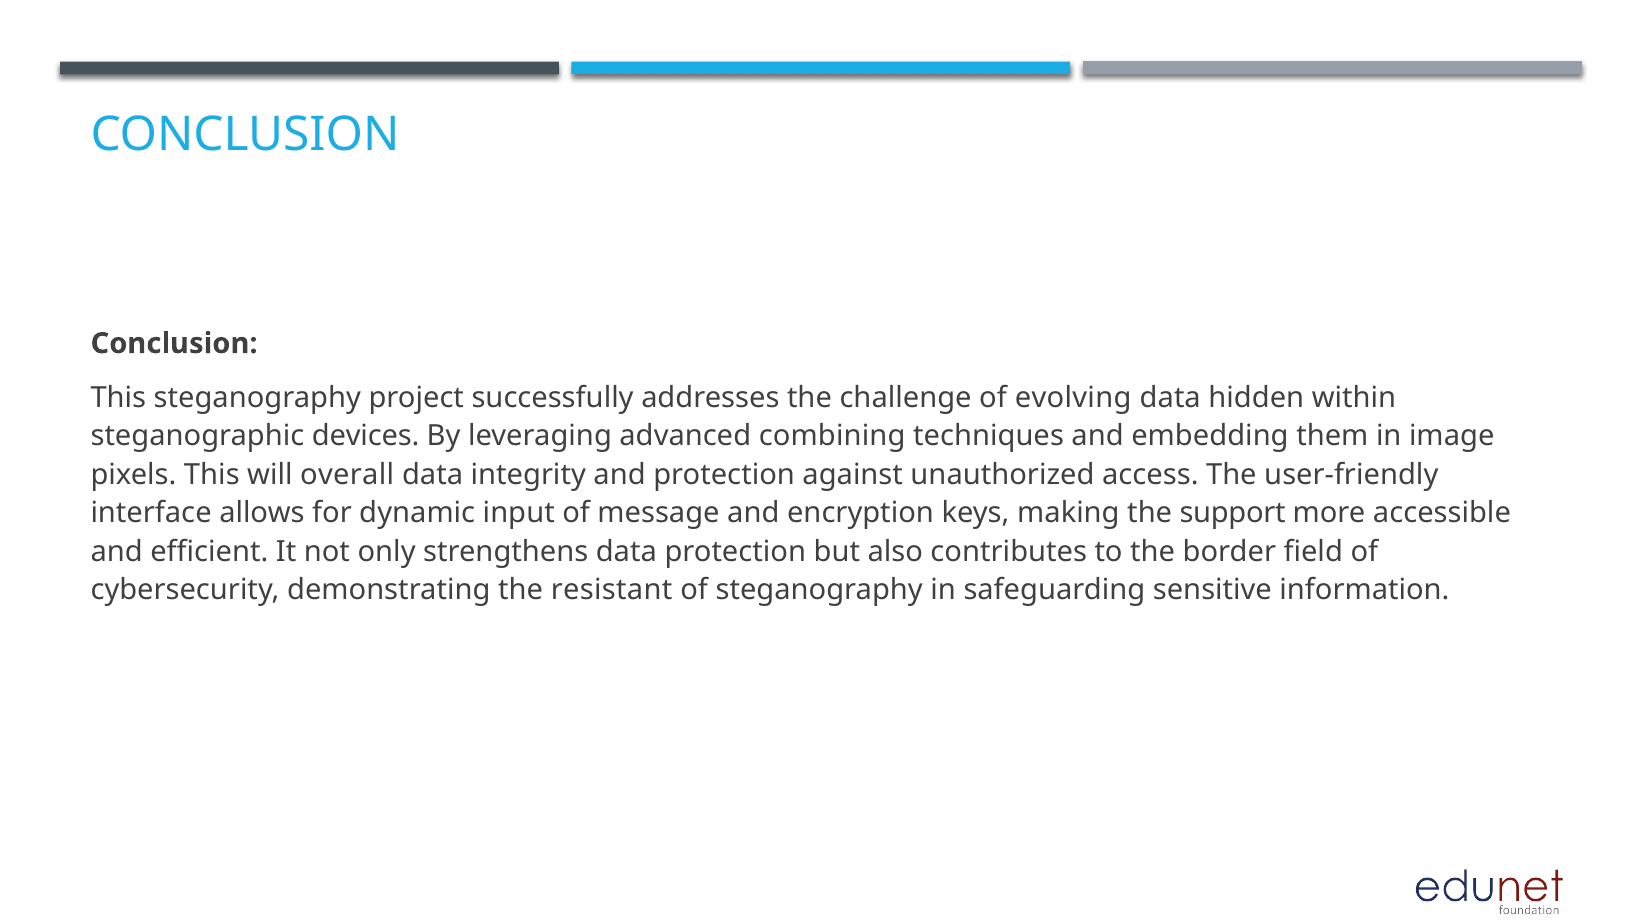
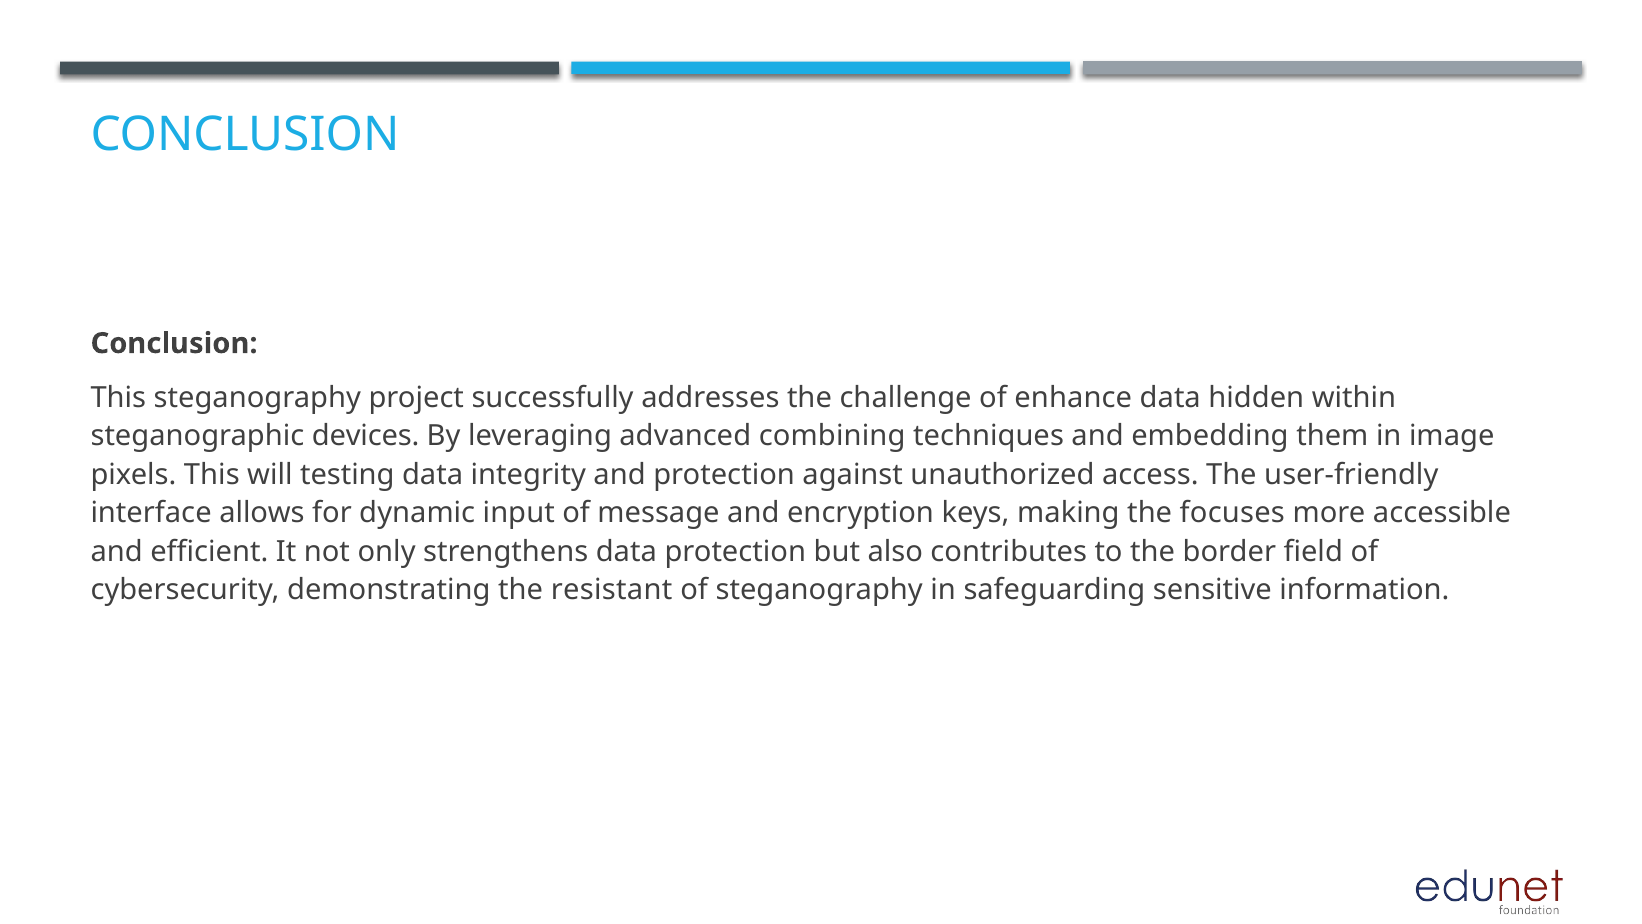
evolving: evolving -> enhance
overall: overall -> testing
support: support -> focuses
